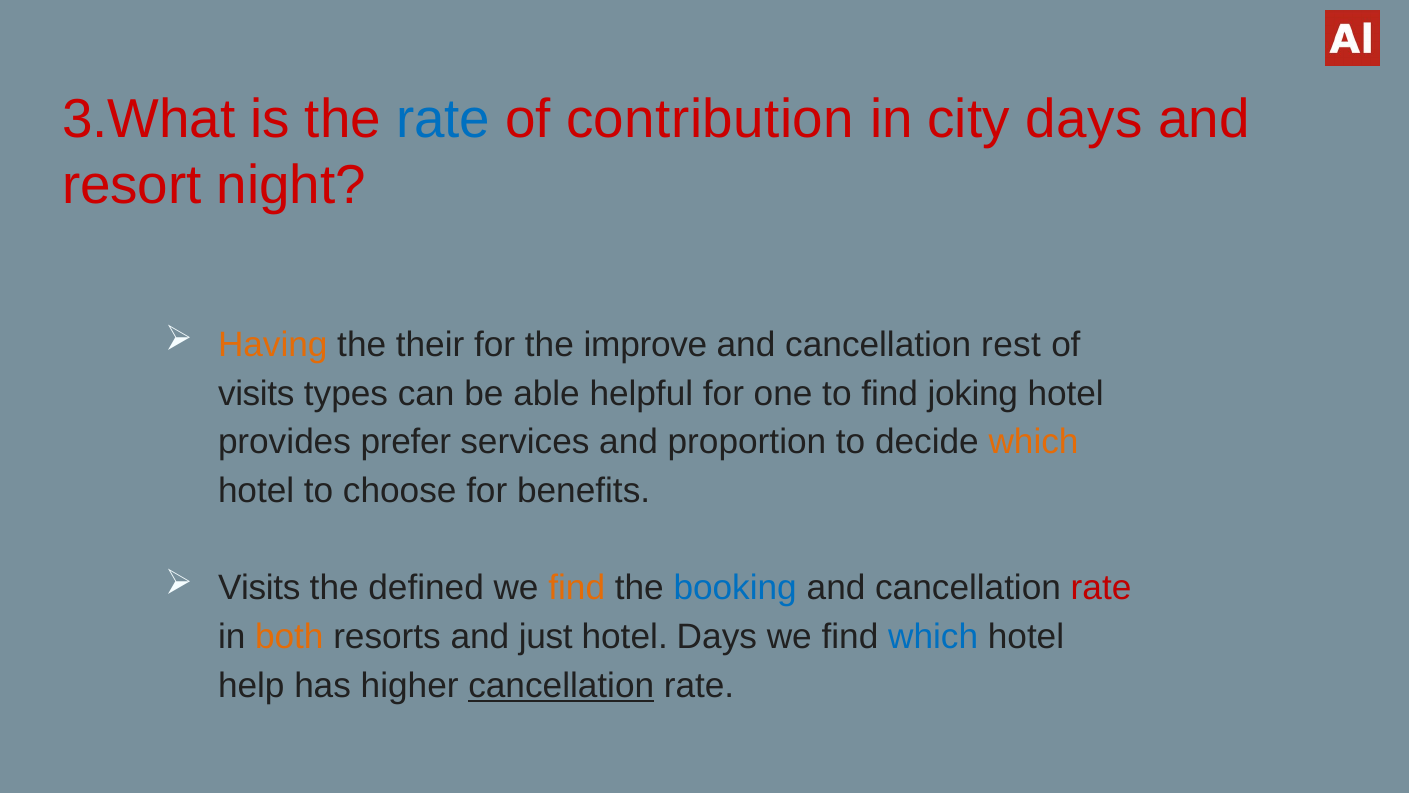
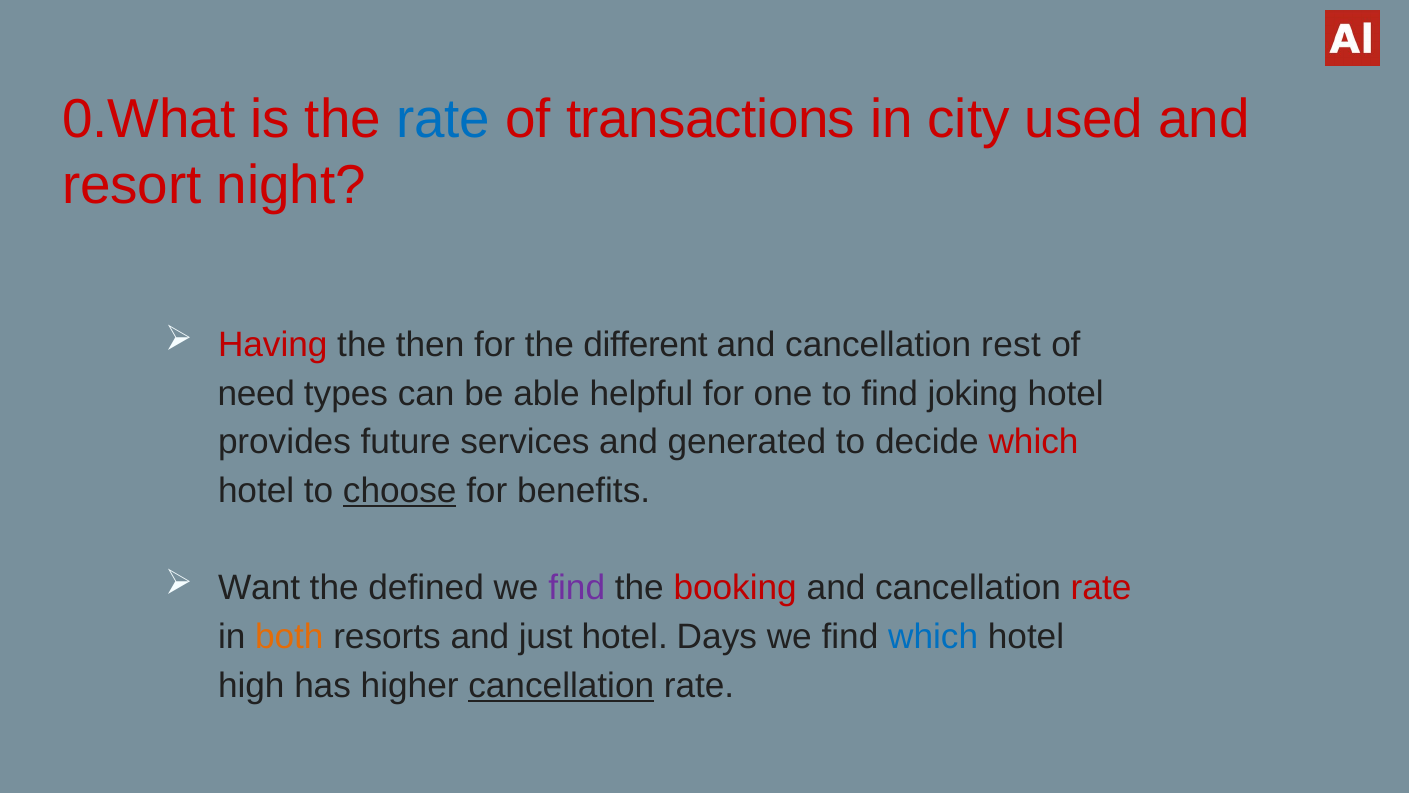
3.What: 3.What -> 0.What
contribution: contribution -> transactions
city days: days -> used
Having colour: orange -> red
their: their -> then
improve: improve -> different
visits at (256, 393): visits -> need
prefer: prefer -> future
proportion: proportion -> generated
which at (1034, 442) colour: orange -> red
choose underline: none -> present
Visits at (259, 588): Visits -> Want
find at (577, 588) colour: orange -> purple
booking colour: blue -> red
help: help -> high
